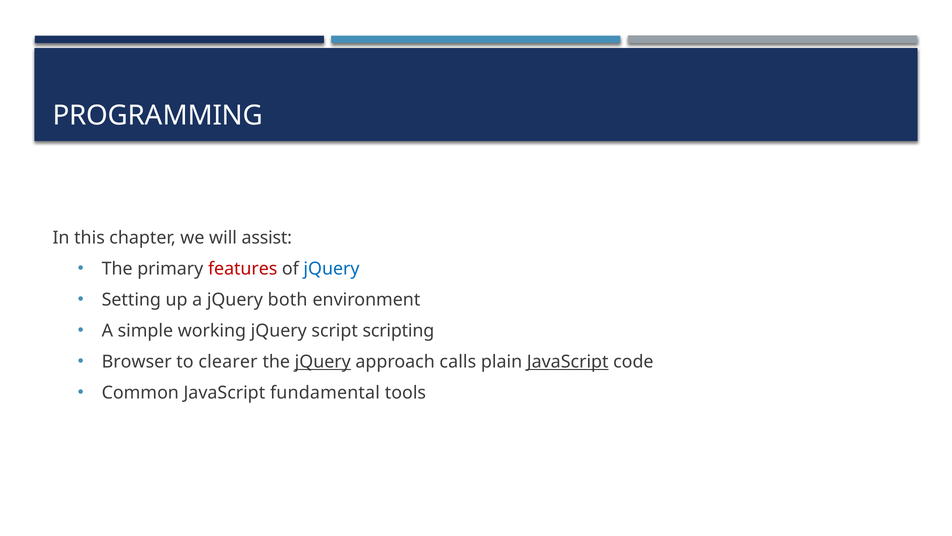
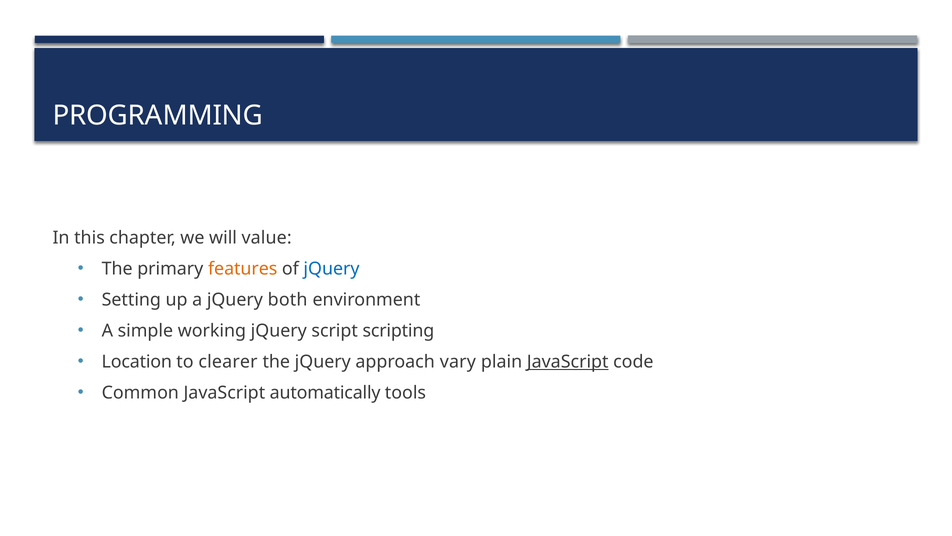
assist: assist -> value
features colour: red -> orange
Browser: Browser -> Location
jQuery at (323, 362) underline: present -> none
calls: calls -> vary
fundamental: fundamental -> automatically
